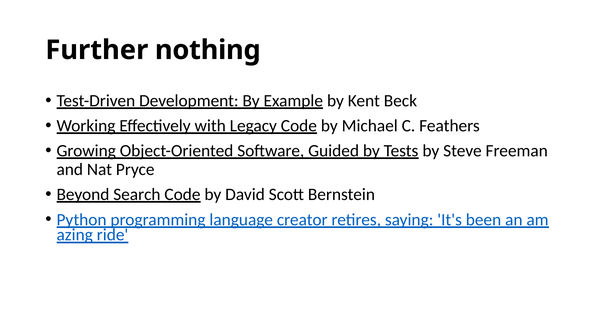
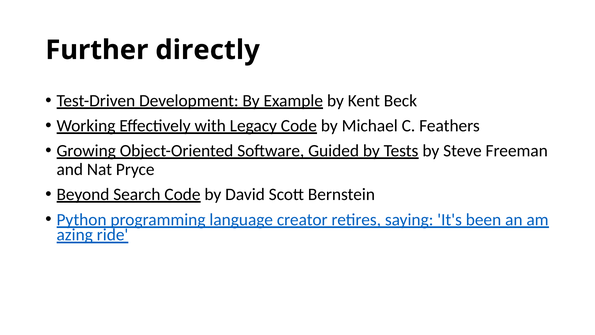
nothing: nothing -> directly
